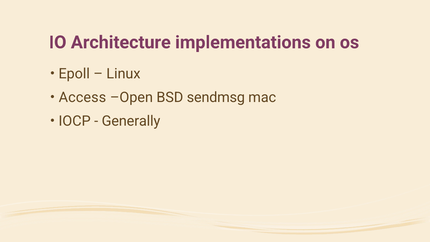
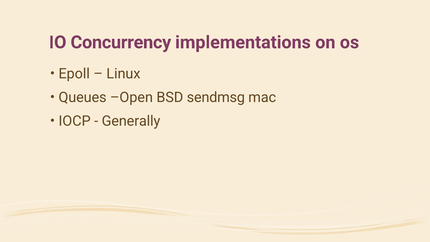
Architecture: Architecture -> Concurrency
Access: Access -> Queues
